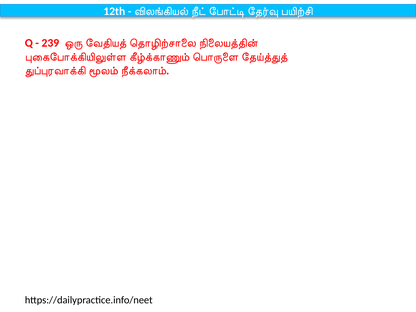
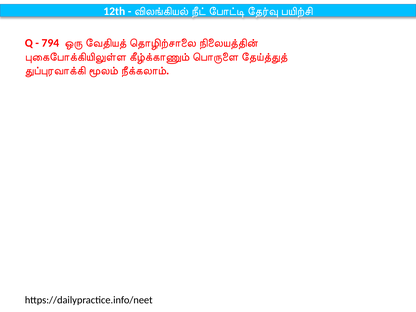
239: 239 -> 794
